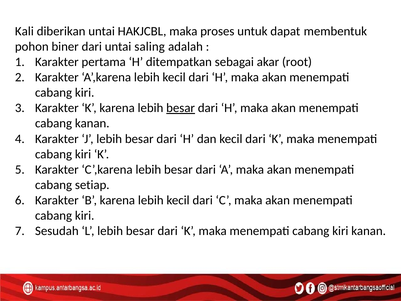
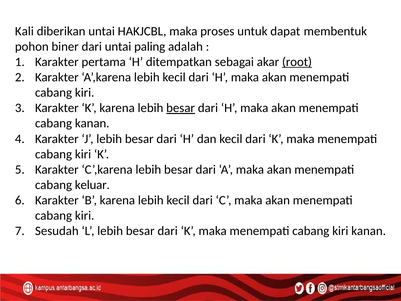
saling: saling -> paling
root underline: none -> present
setiap: setiap -> keluar
